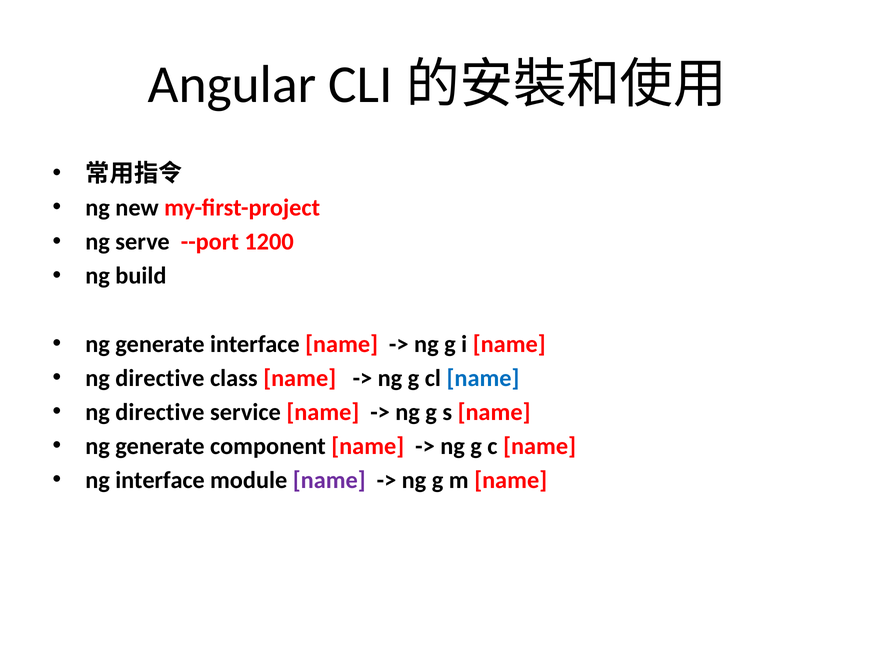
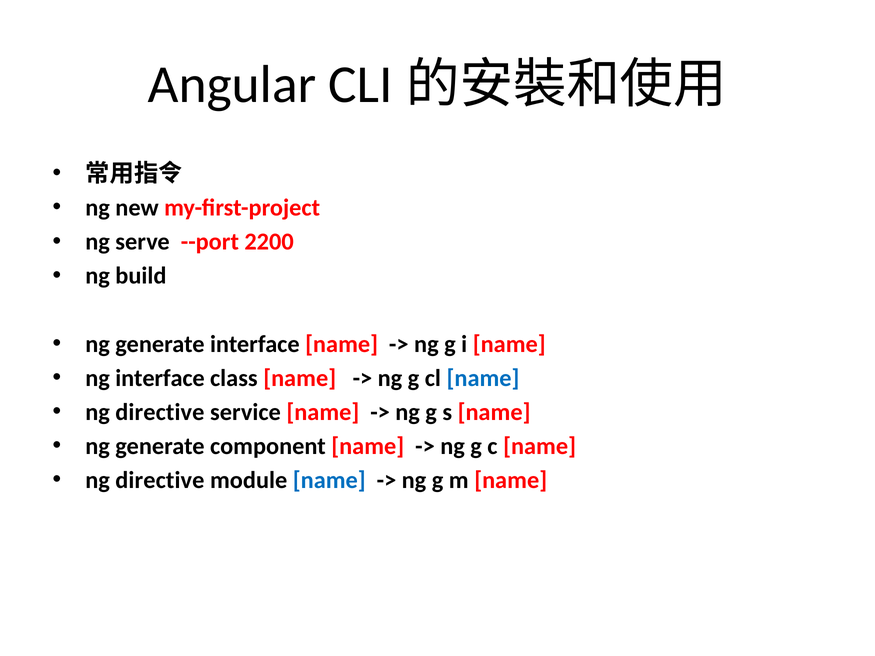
1200: 1200 -> 2200
directive at (160, 378): directive -> interface
interface at (160, 480): interface -> directive
name at (329, 480) colour: purple -> blue
